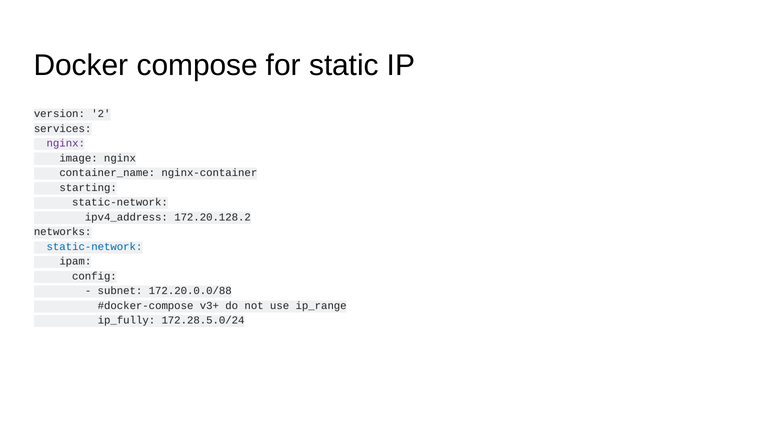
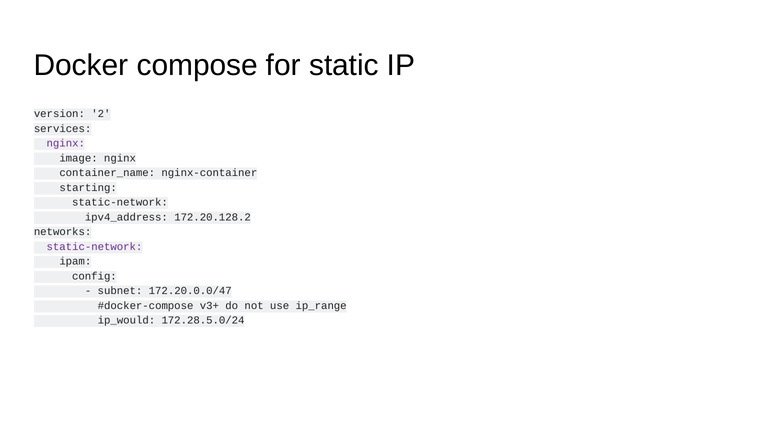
static-network at (94, 246) colour: blue -> purple
172.20.0.0/88: 172.20.0.0/88 -> 172.20.0.0/47
ip_fully: ip_fully -> ip_would
